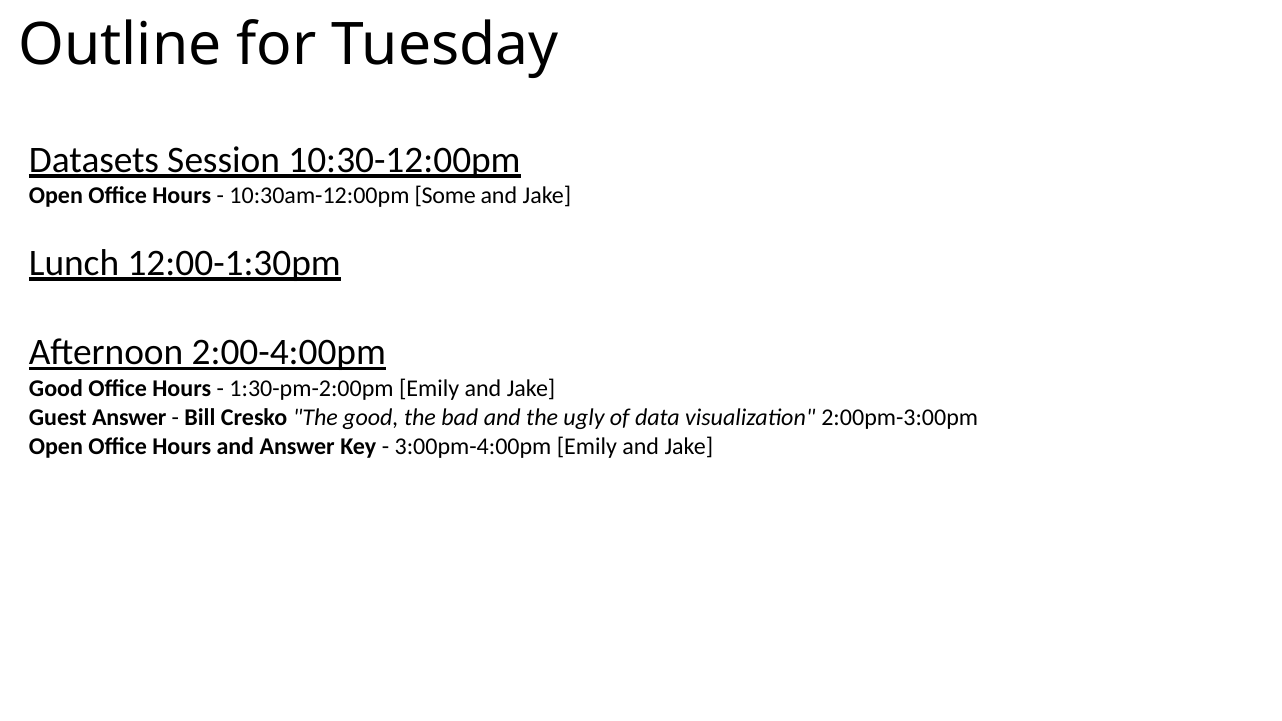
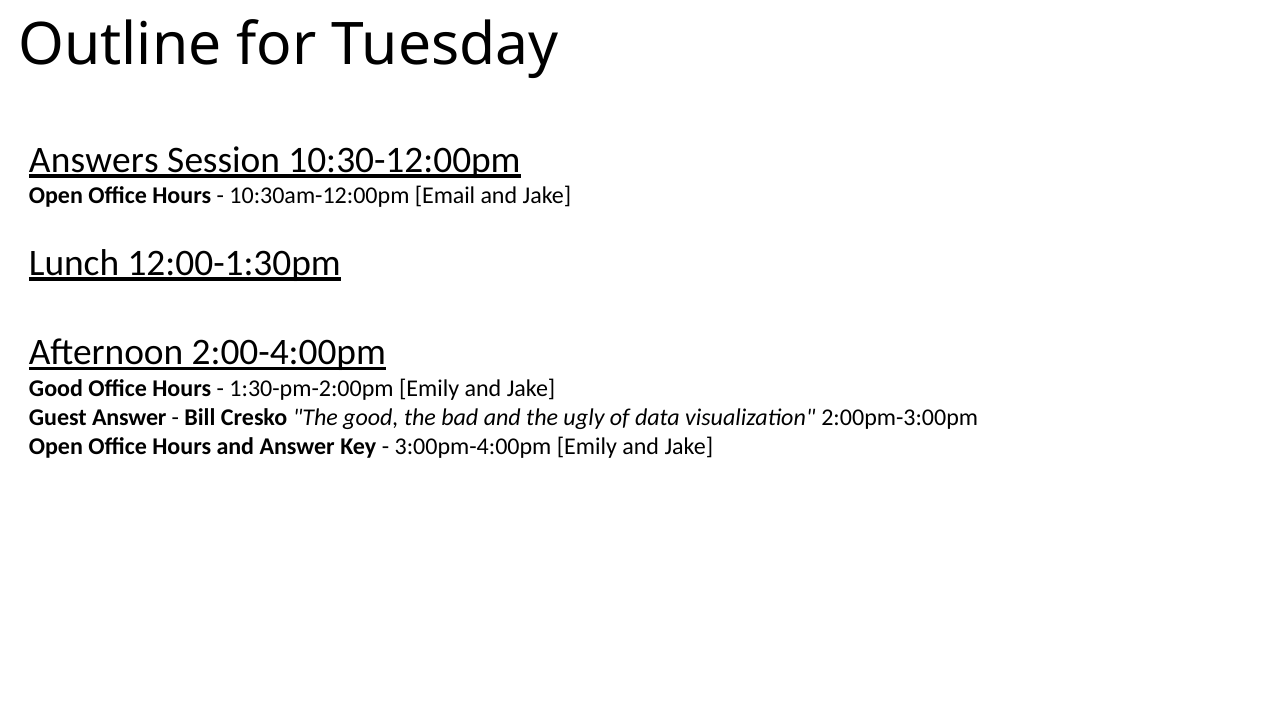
Datasets: Datasets -> Answers
Some: Some -> Email
